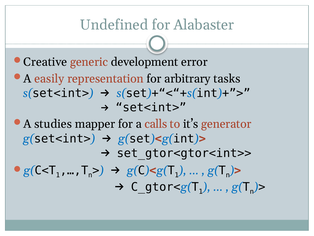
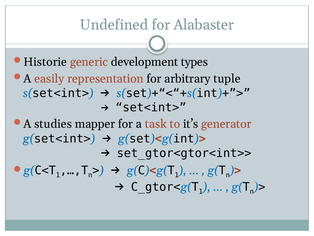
Creative: Creative -> Historie
error: error -> types
tasks: tasks -> tuple
calls: calls -> task
